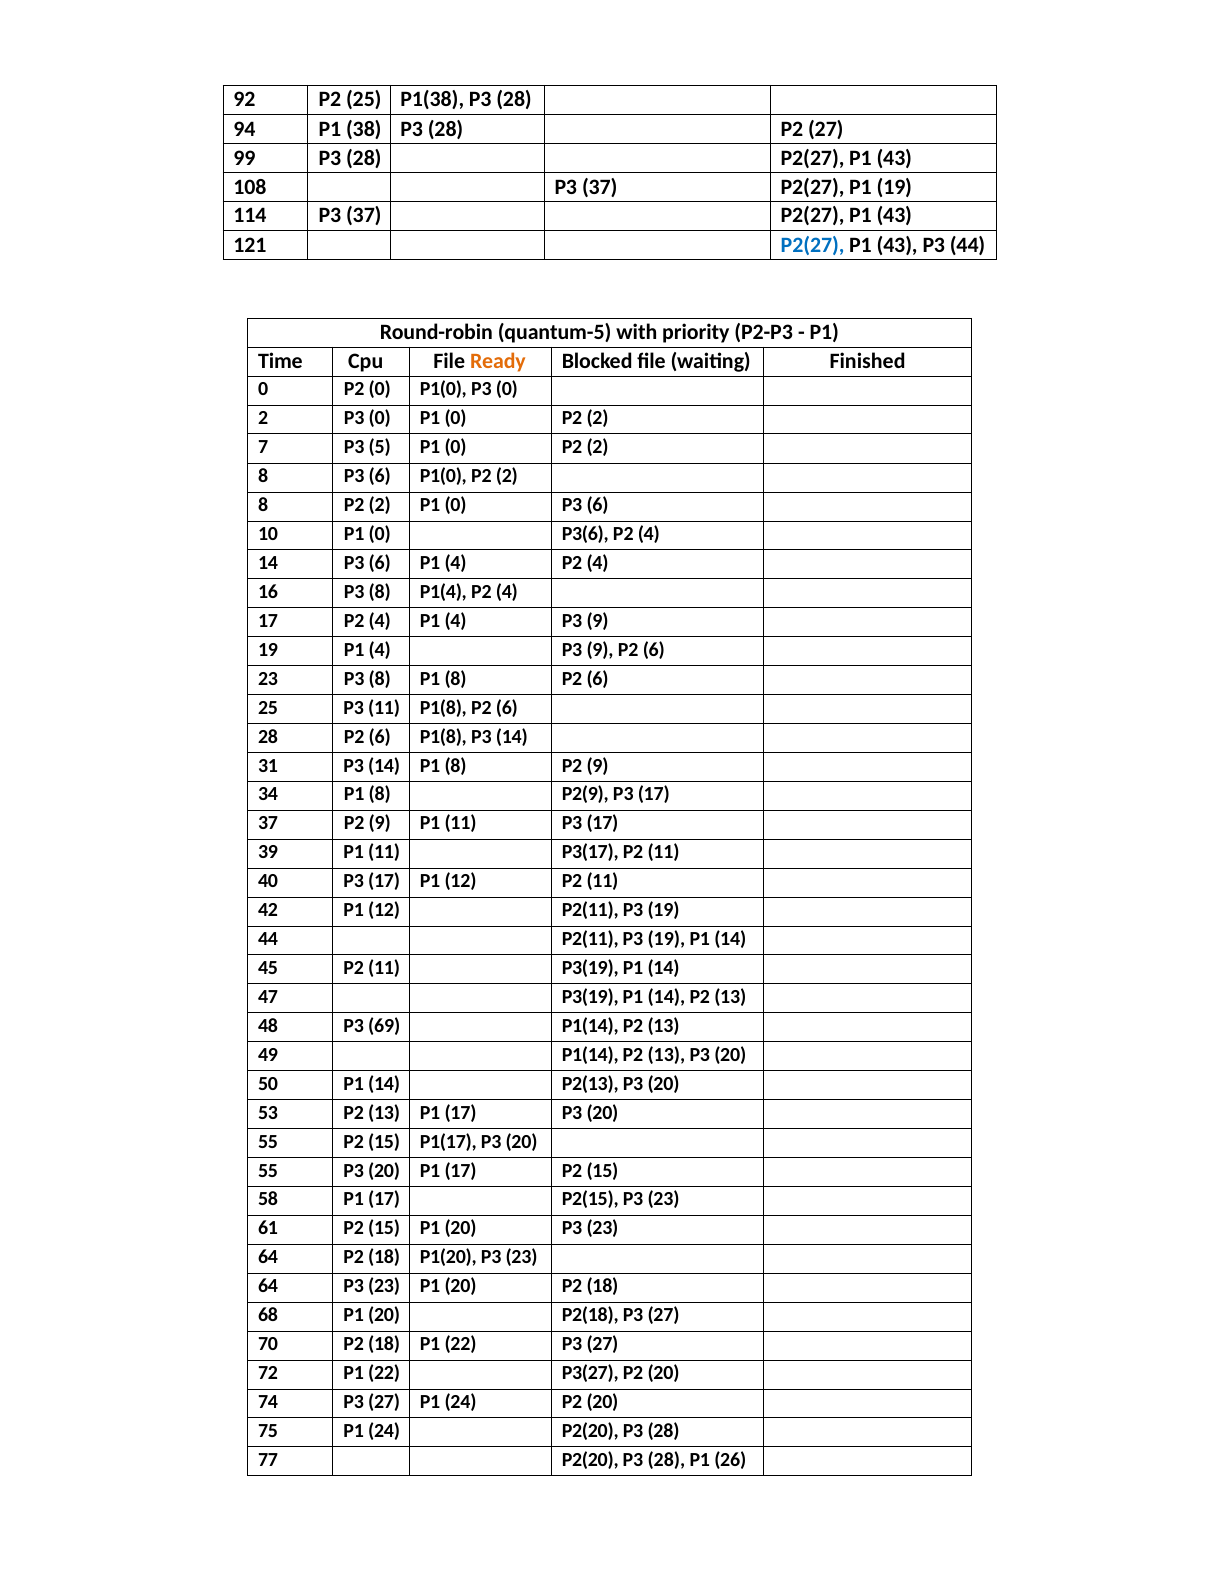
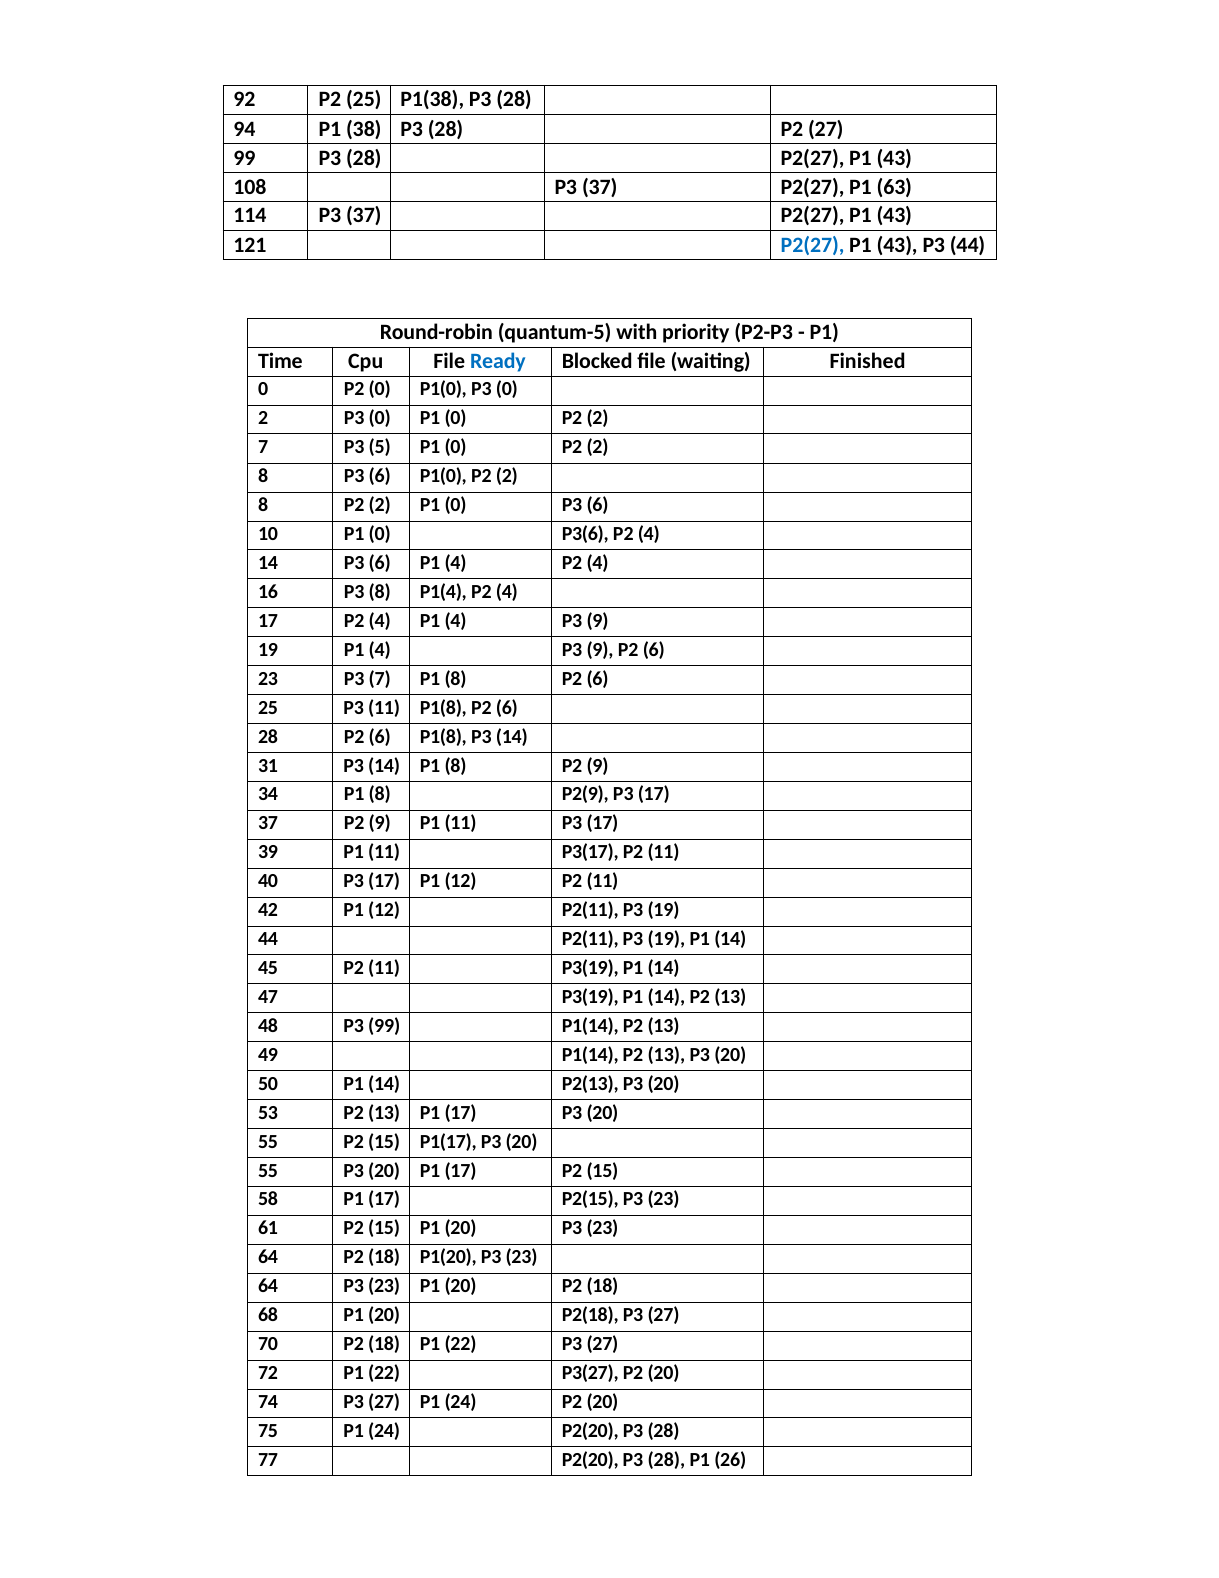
P1 19: 19 -> 63
Ready colour: orange -> blue
23 P3 8: 8 -> 7
P3 69: 69 -> 99
